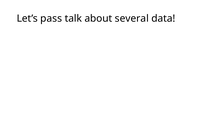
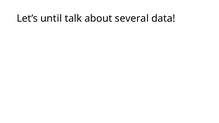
pass: pass -> until
